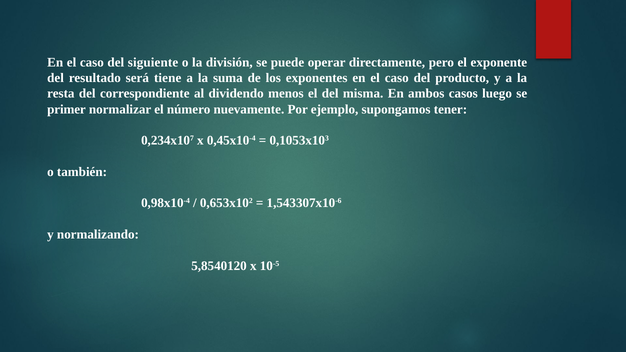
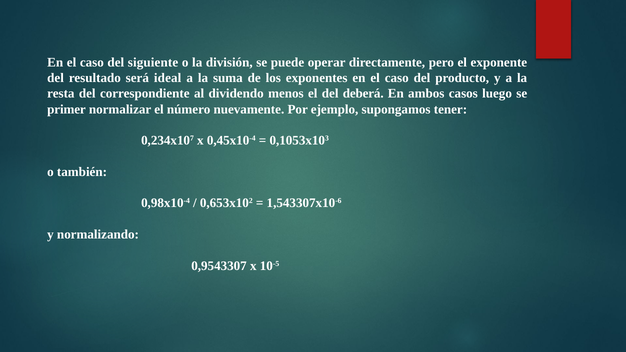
tiene: tiene -> ideal
misma: misma -> deberá
5,8540120: 5,8540120 -> 0,9543307
